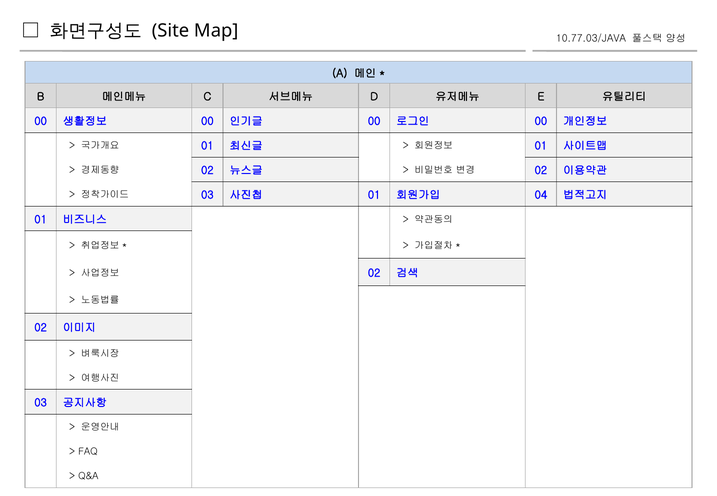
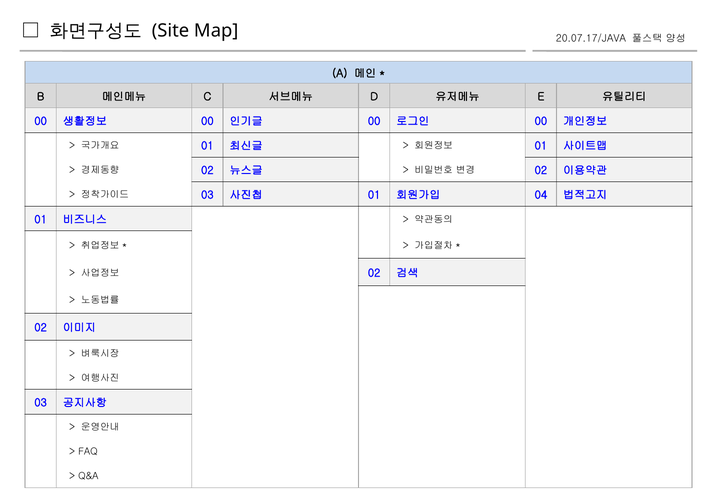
10.77.03/JAVA: 10.77.03/JAVA -> 20.07.17/JAVA
